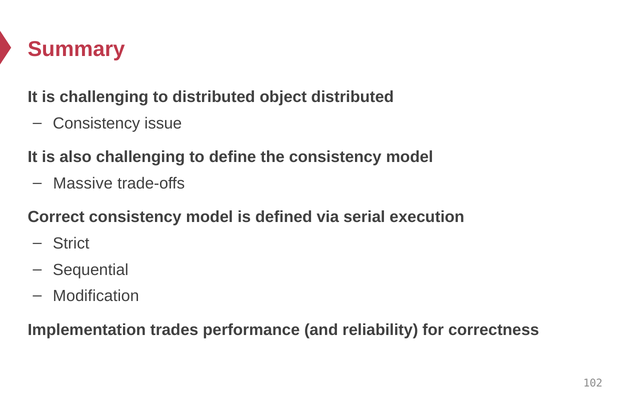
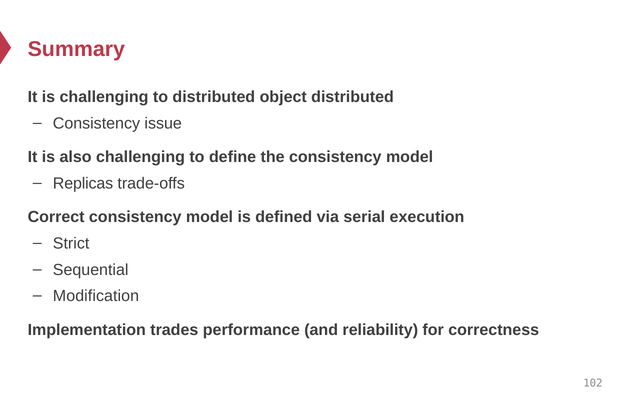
Massive: Massive -> Replicas
